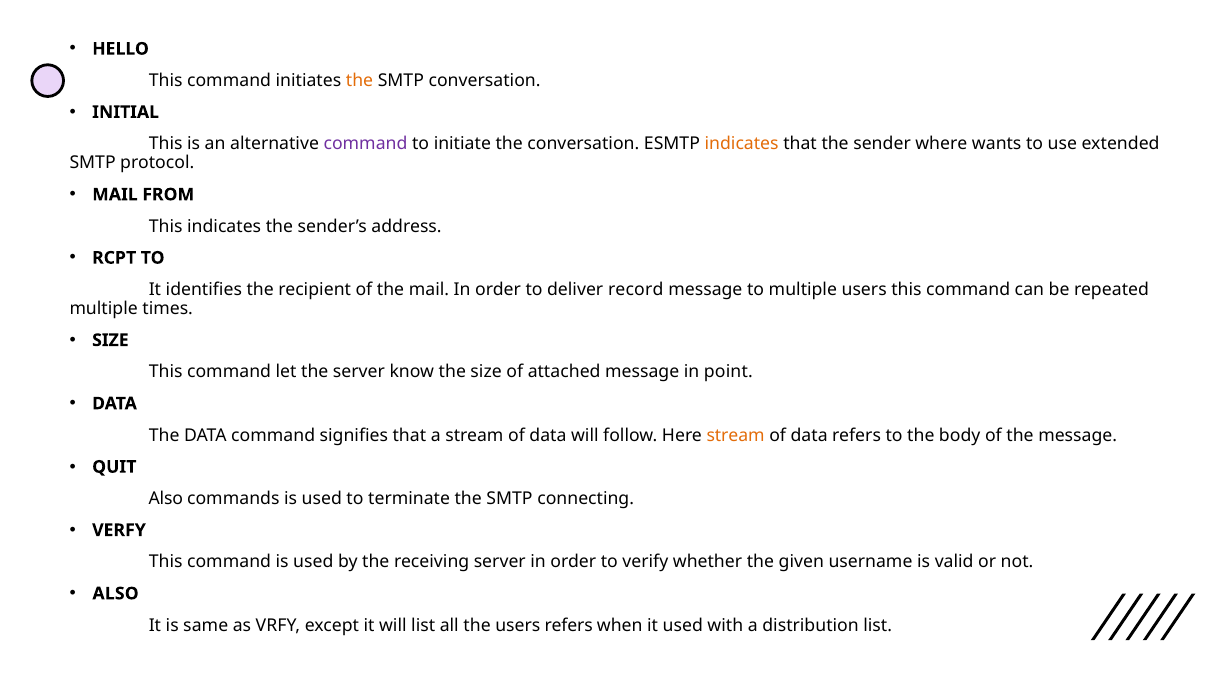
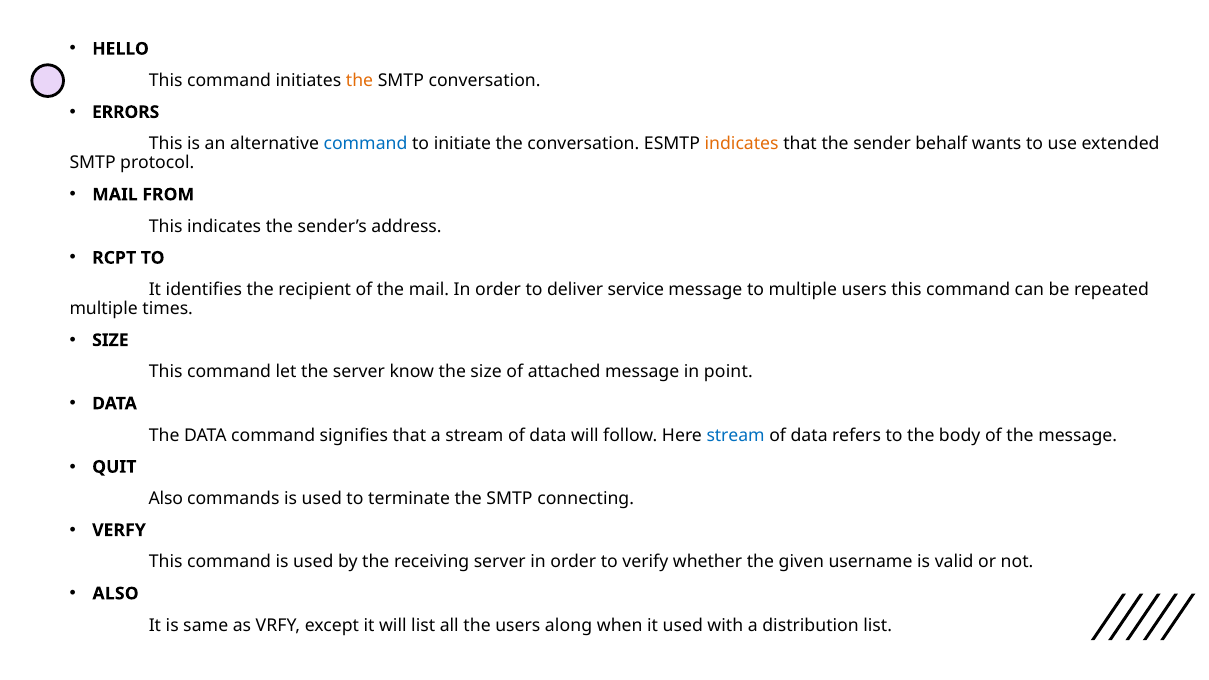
INITIAL: INITIAL -> ERRORS
command at (365, 144) colour: purple -> blue
where: where -> behalf
record: record -> service
stream at (736, 435) colour: orange -> blue
users refers: refers -> along
